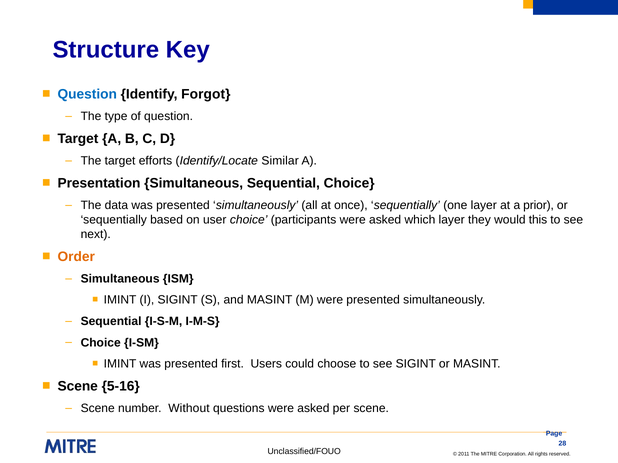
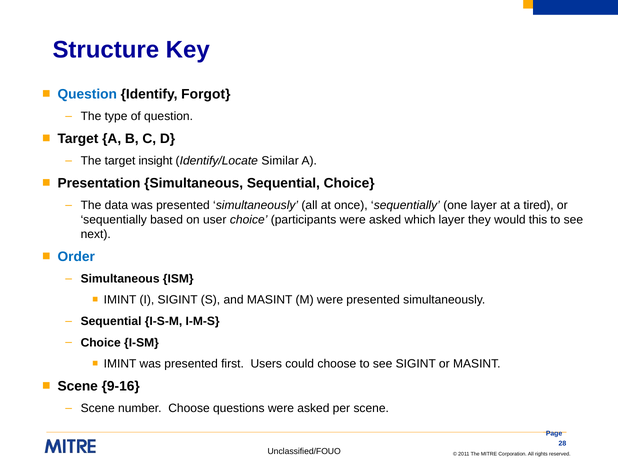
efforts: efforts -> insight
prior: prior -> tired
Order colour: orange -> blue
5-16: 5-16 -> 9-16
number Without: Without -> Choose
